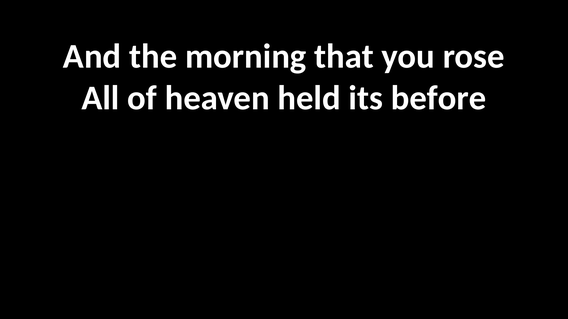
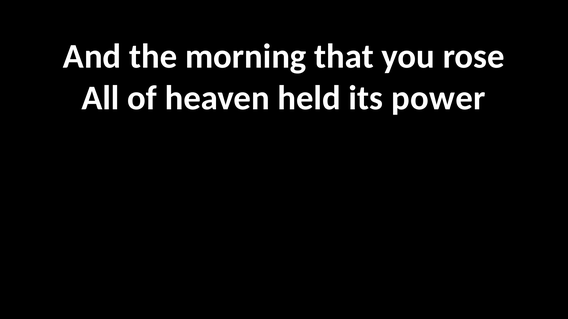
before: before -> power
